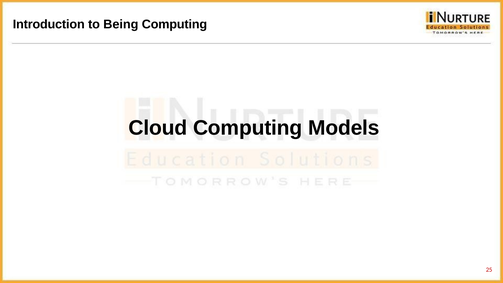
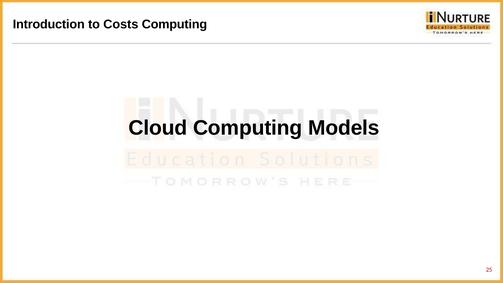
Being: Being -> Costs
